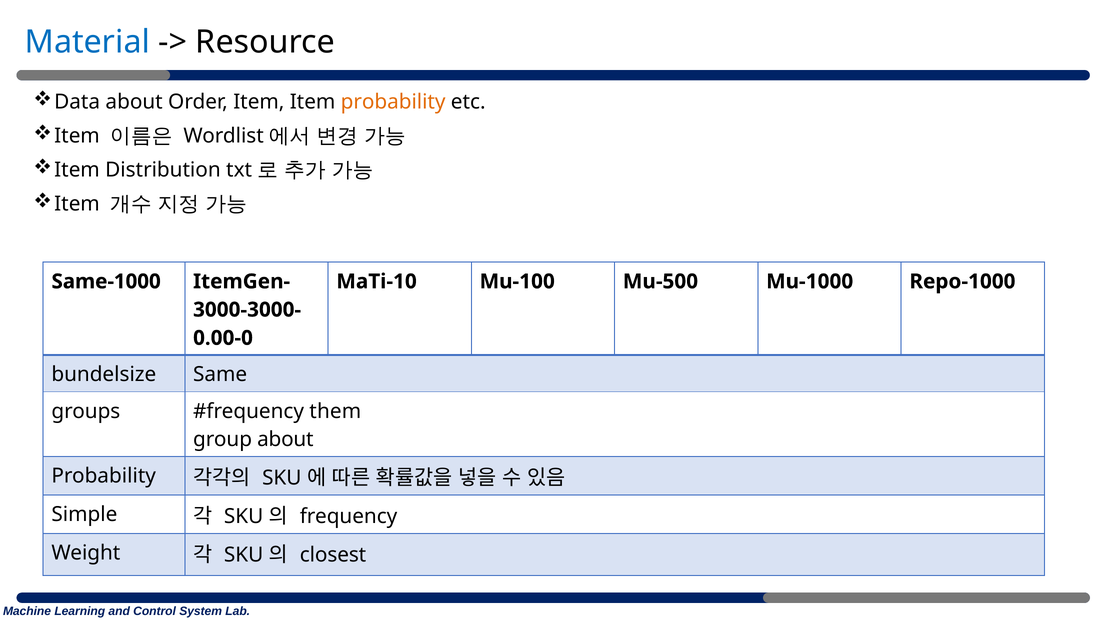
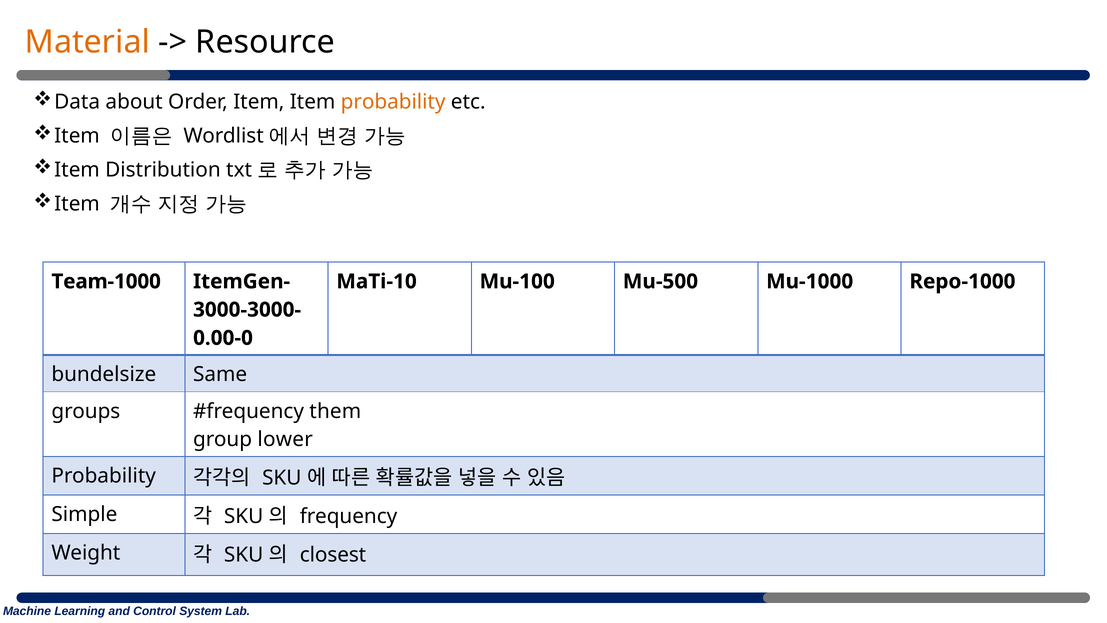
Material colour: blue -> orange
Same-1000: Same-1000 -> Team-1000
group about: about -> lower
